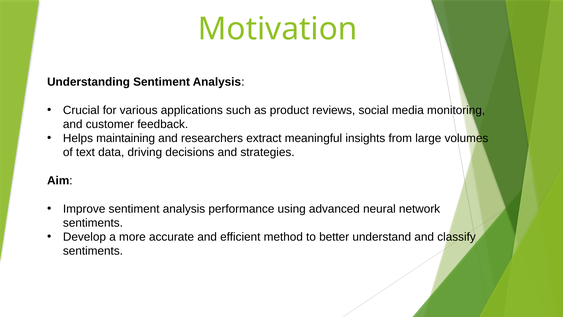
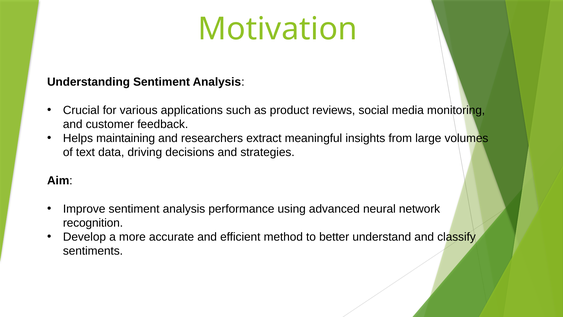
sentiments at (93, 223): sentiments -> recognition
